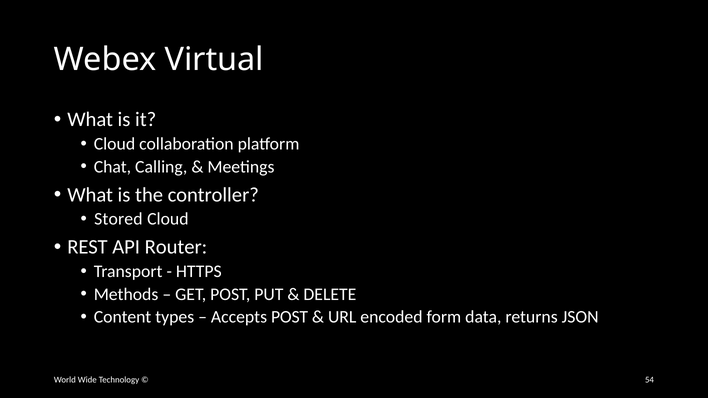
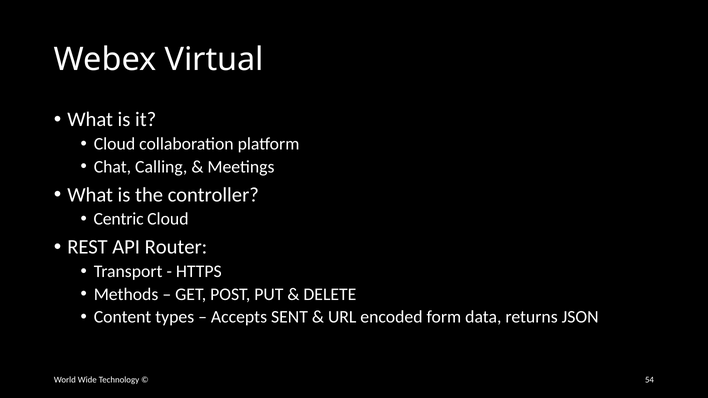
Stored: Stored -> Centric
Accepts POST: POST -> SENT
